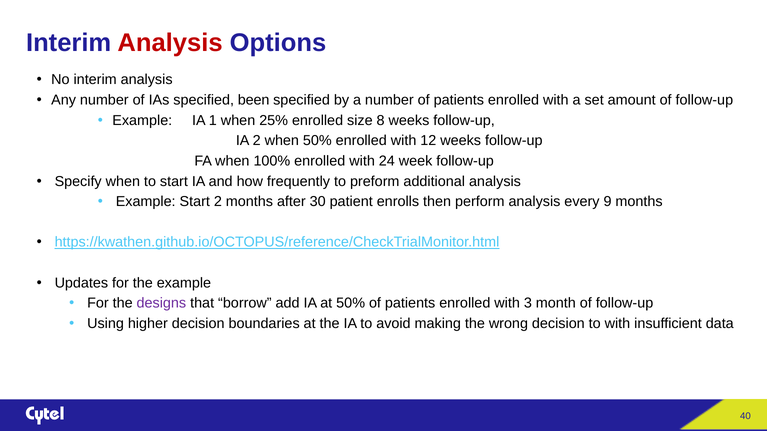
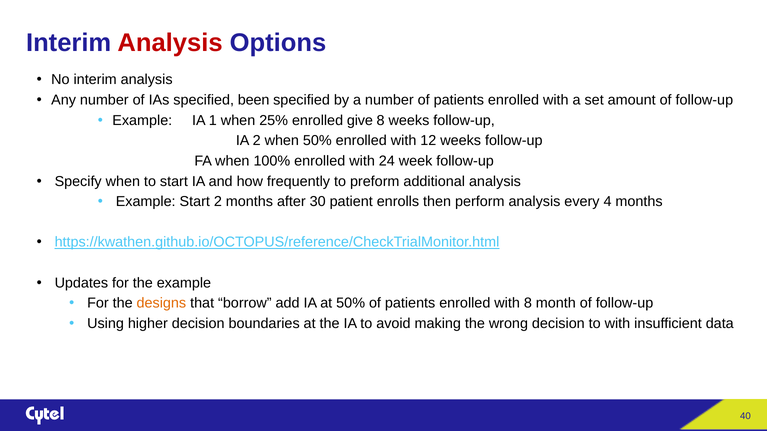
size: size -> give
9: 9 -> 4
designs colour: purple -> orange
with 3: 3 -> 8
